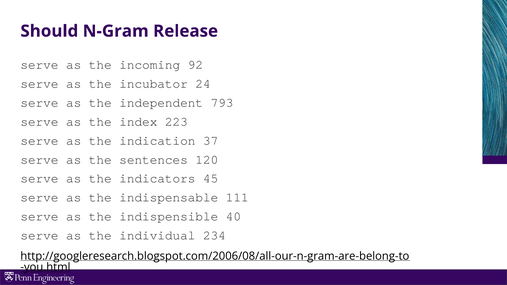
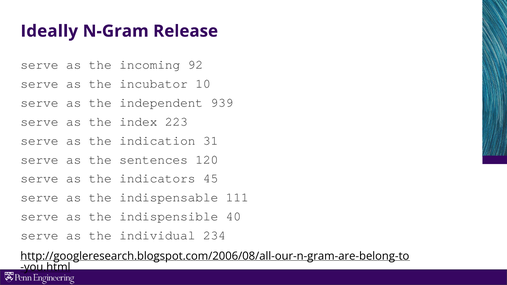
Should: Should -> Ideally
24: 24 -> 10
793: 793 -> 939
37: 37 -> 31
